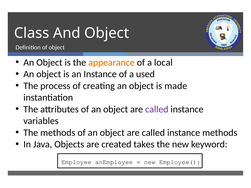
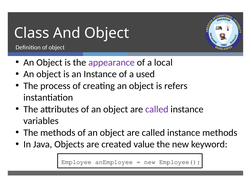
appearance colour: orange -> purple
made: made -> refers
takes: takes -> value
